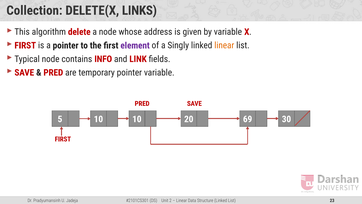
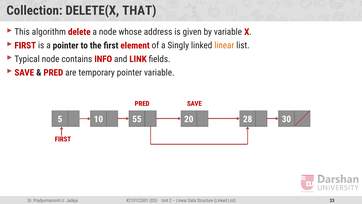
LINKS: LINKS -> THAT
element colour: purple -> red
10 10: 10 -> 55
69: 69 -> 28
